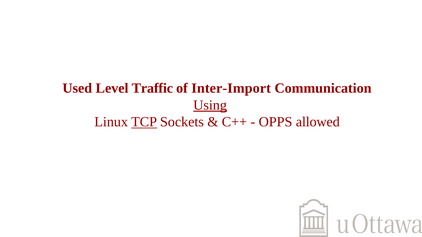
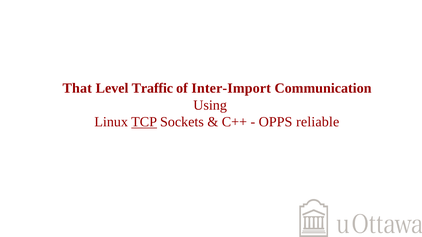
Used: Used -> That
Using underline: present -> none
allowed: allowed -> reliable
